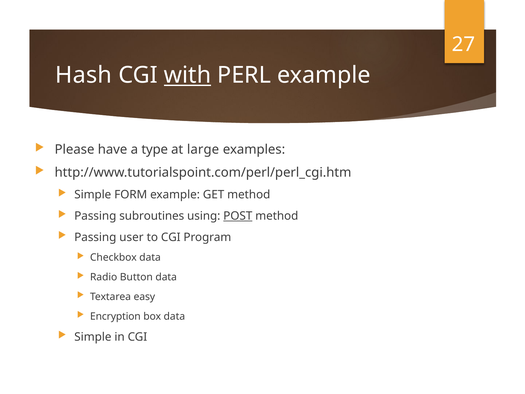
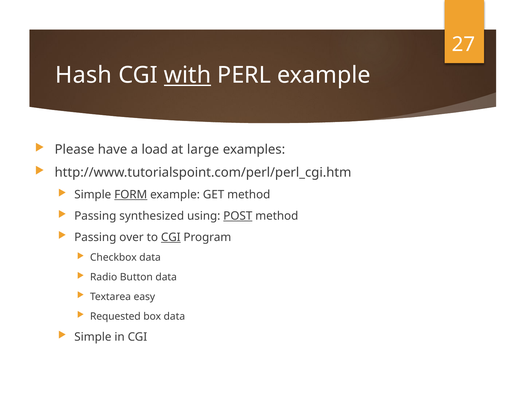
type: type -> load
FORM underline: none -> present
subroutines: subroutines -> synthesized
user: user -> over
CGI at (171, 237) underline: none -> present
Encryption: Encryption -> Requested
